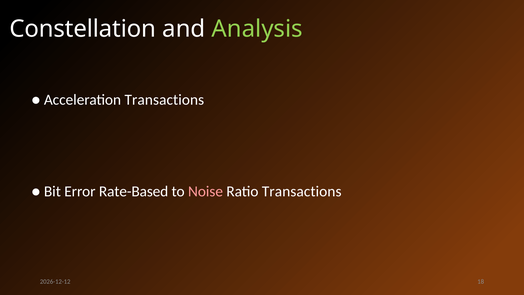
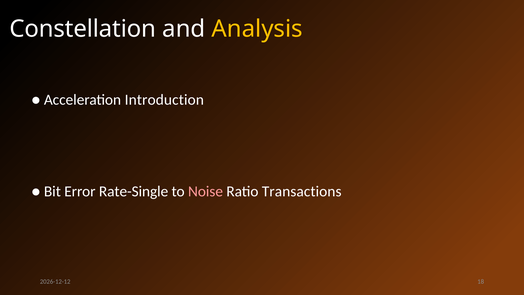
Analysis colour: light green -> yellow
Acceleration Transactions: Transactions -> Introduction
Rate-Based: Rate-Based -> Rate-Single
